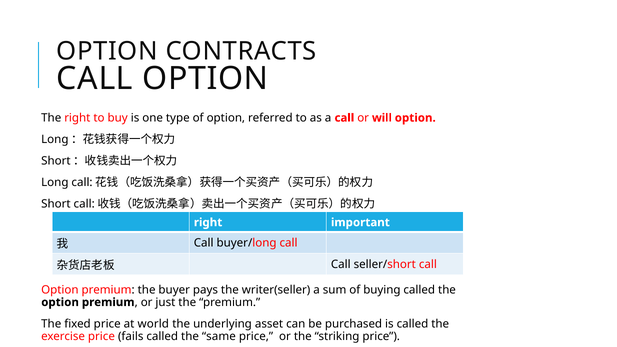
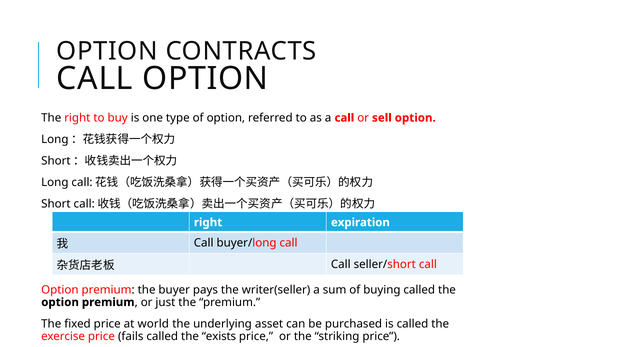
will: will -> sell
important: important -> expiration
same: same -> exists
